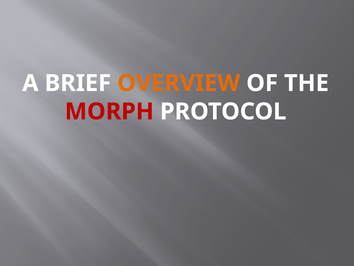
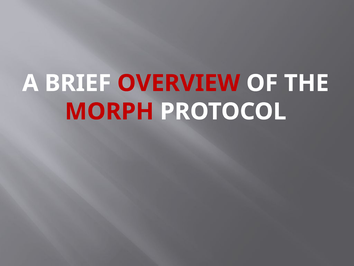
OVERVIEW colour: orange -> red
